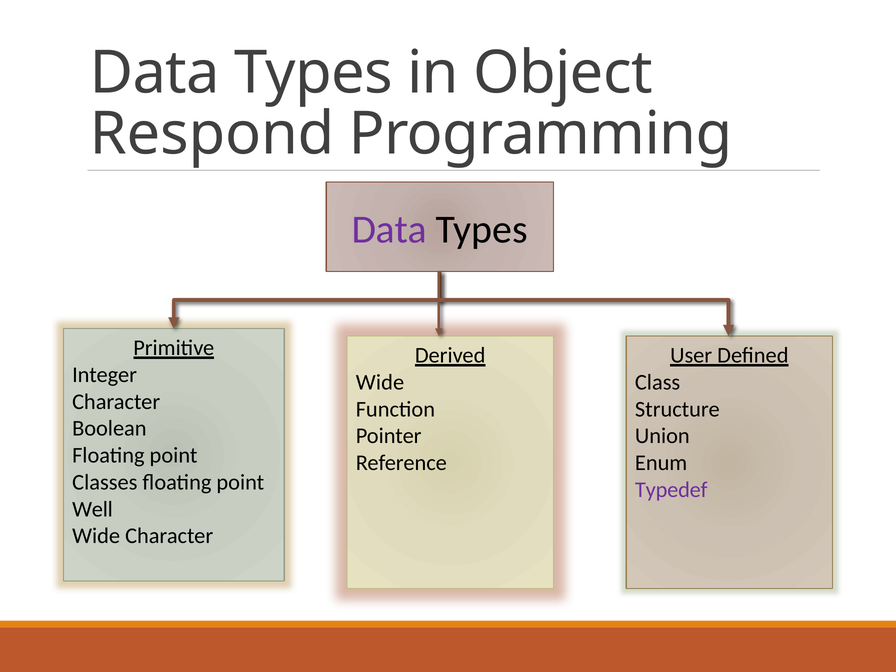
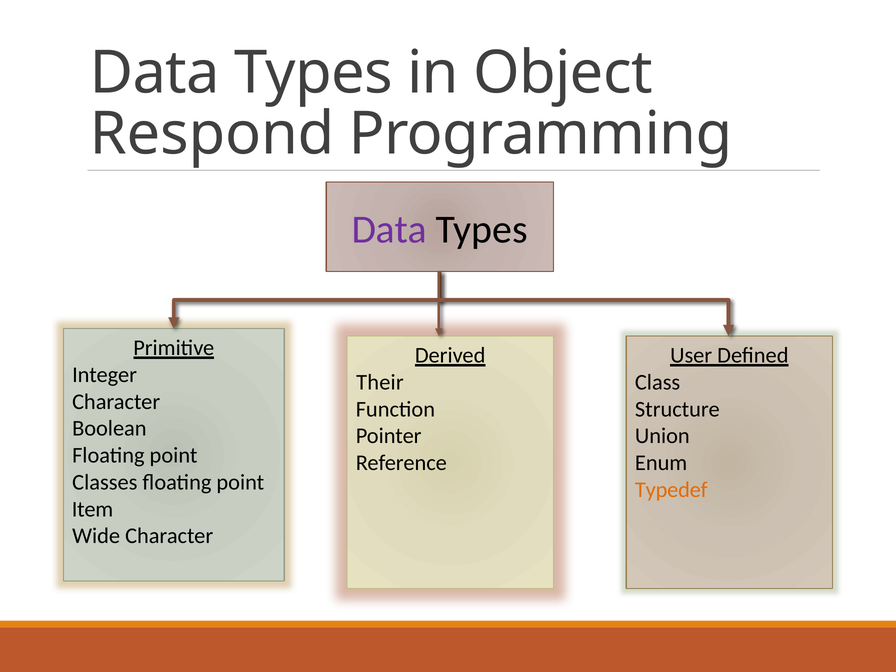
Wide at (380, 382): Wide -> Their
Typedef colour: purple -> orange
Well: Well -> Item
